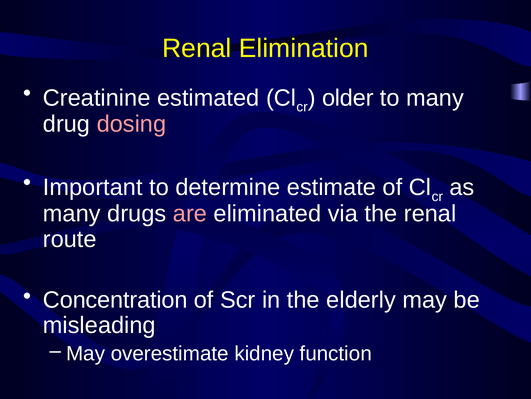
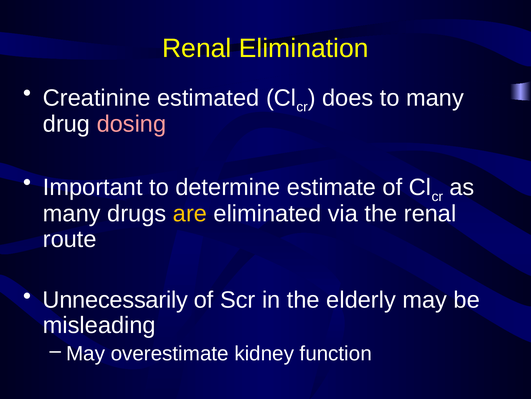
older: older -> does
are colour: pink -> yellow
Concentration: Concentration -> Unnecessarily
